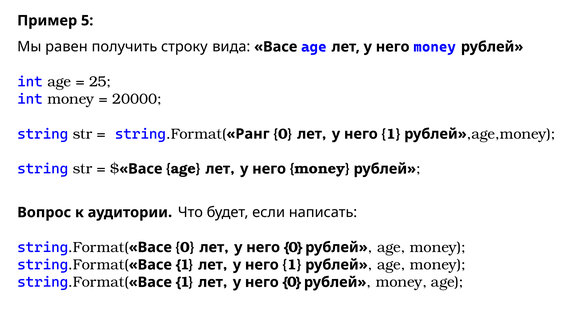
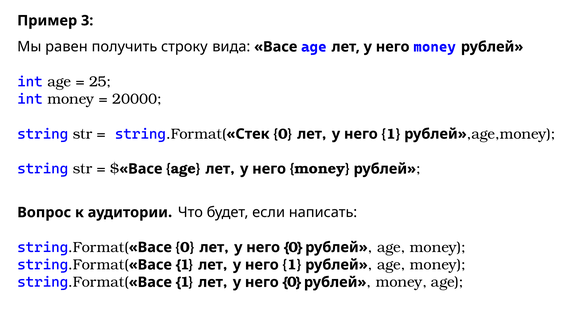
5: 5 -> 3
Ранг: Ранг -> Стек
